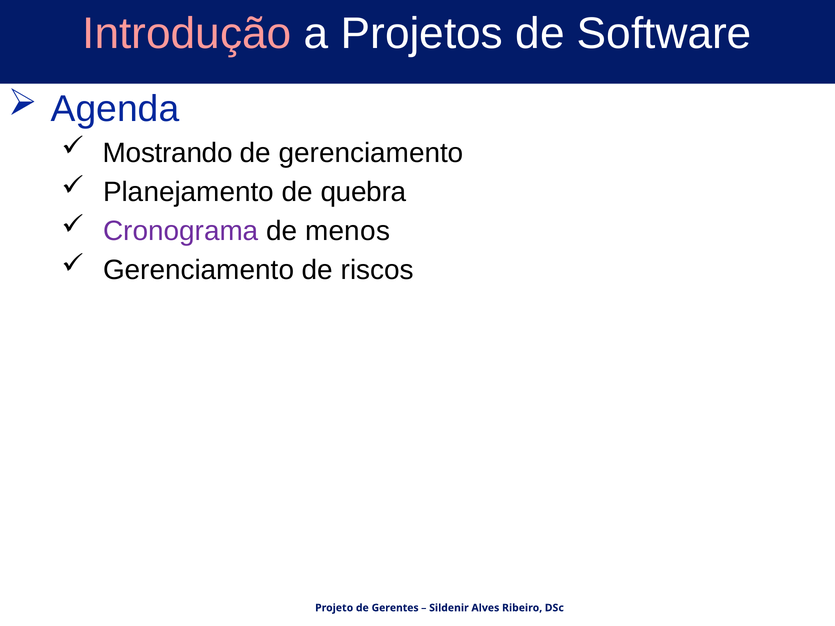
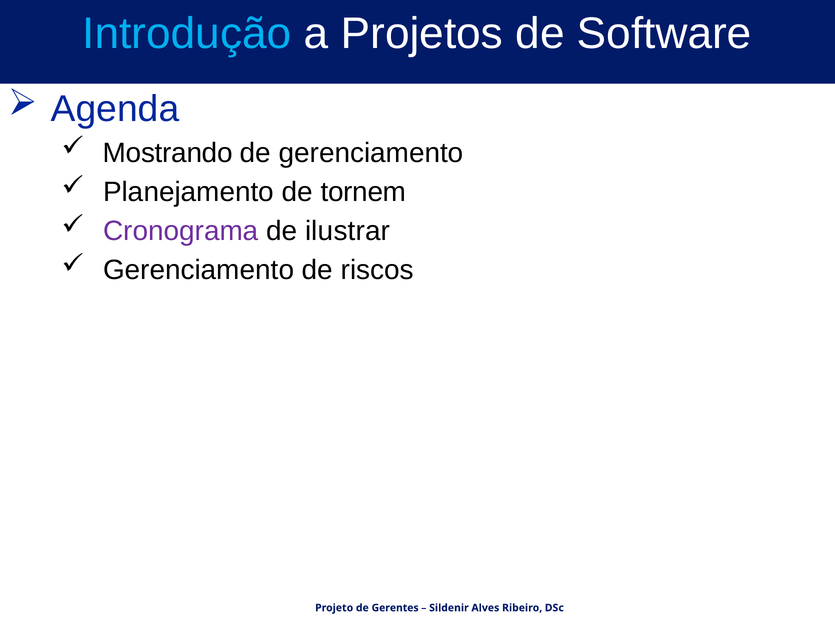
Introdução colour: pink -> light blue
quebra: quebra -> tornem
menos: menos -> ilustrar
